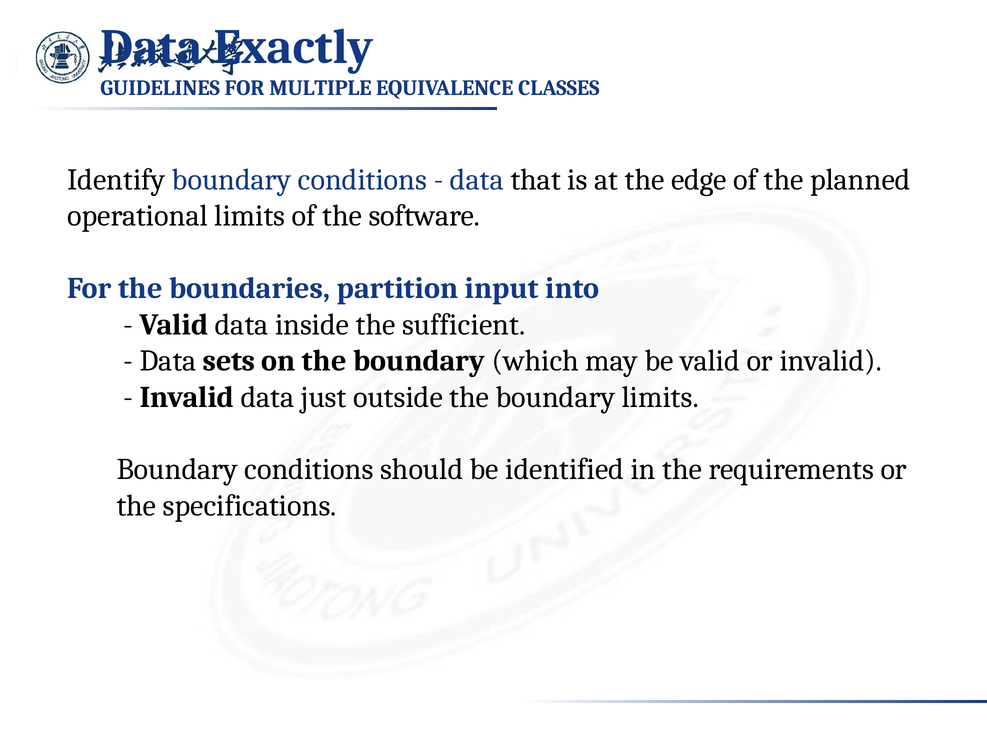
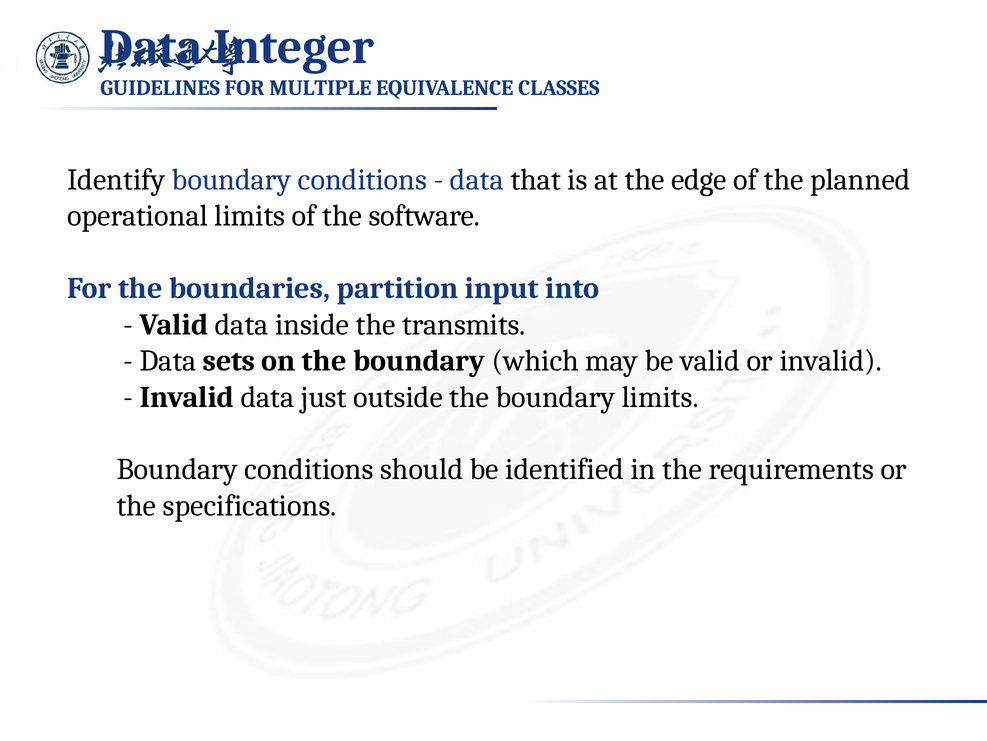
Exactly: Exactly -> Integer
sufficient: sufficient -> transmits
